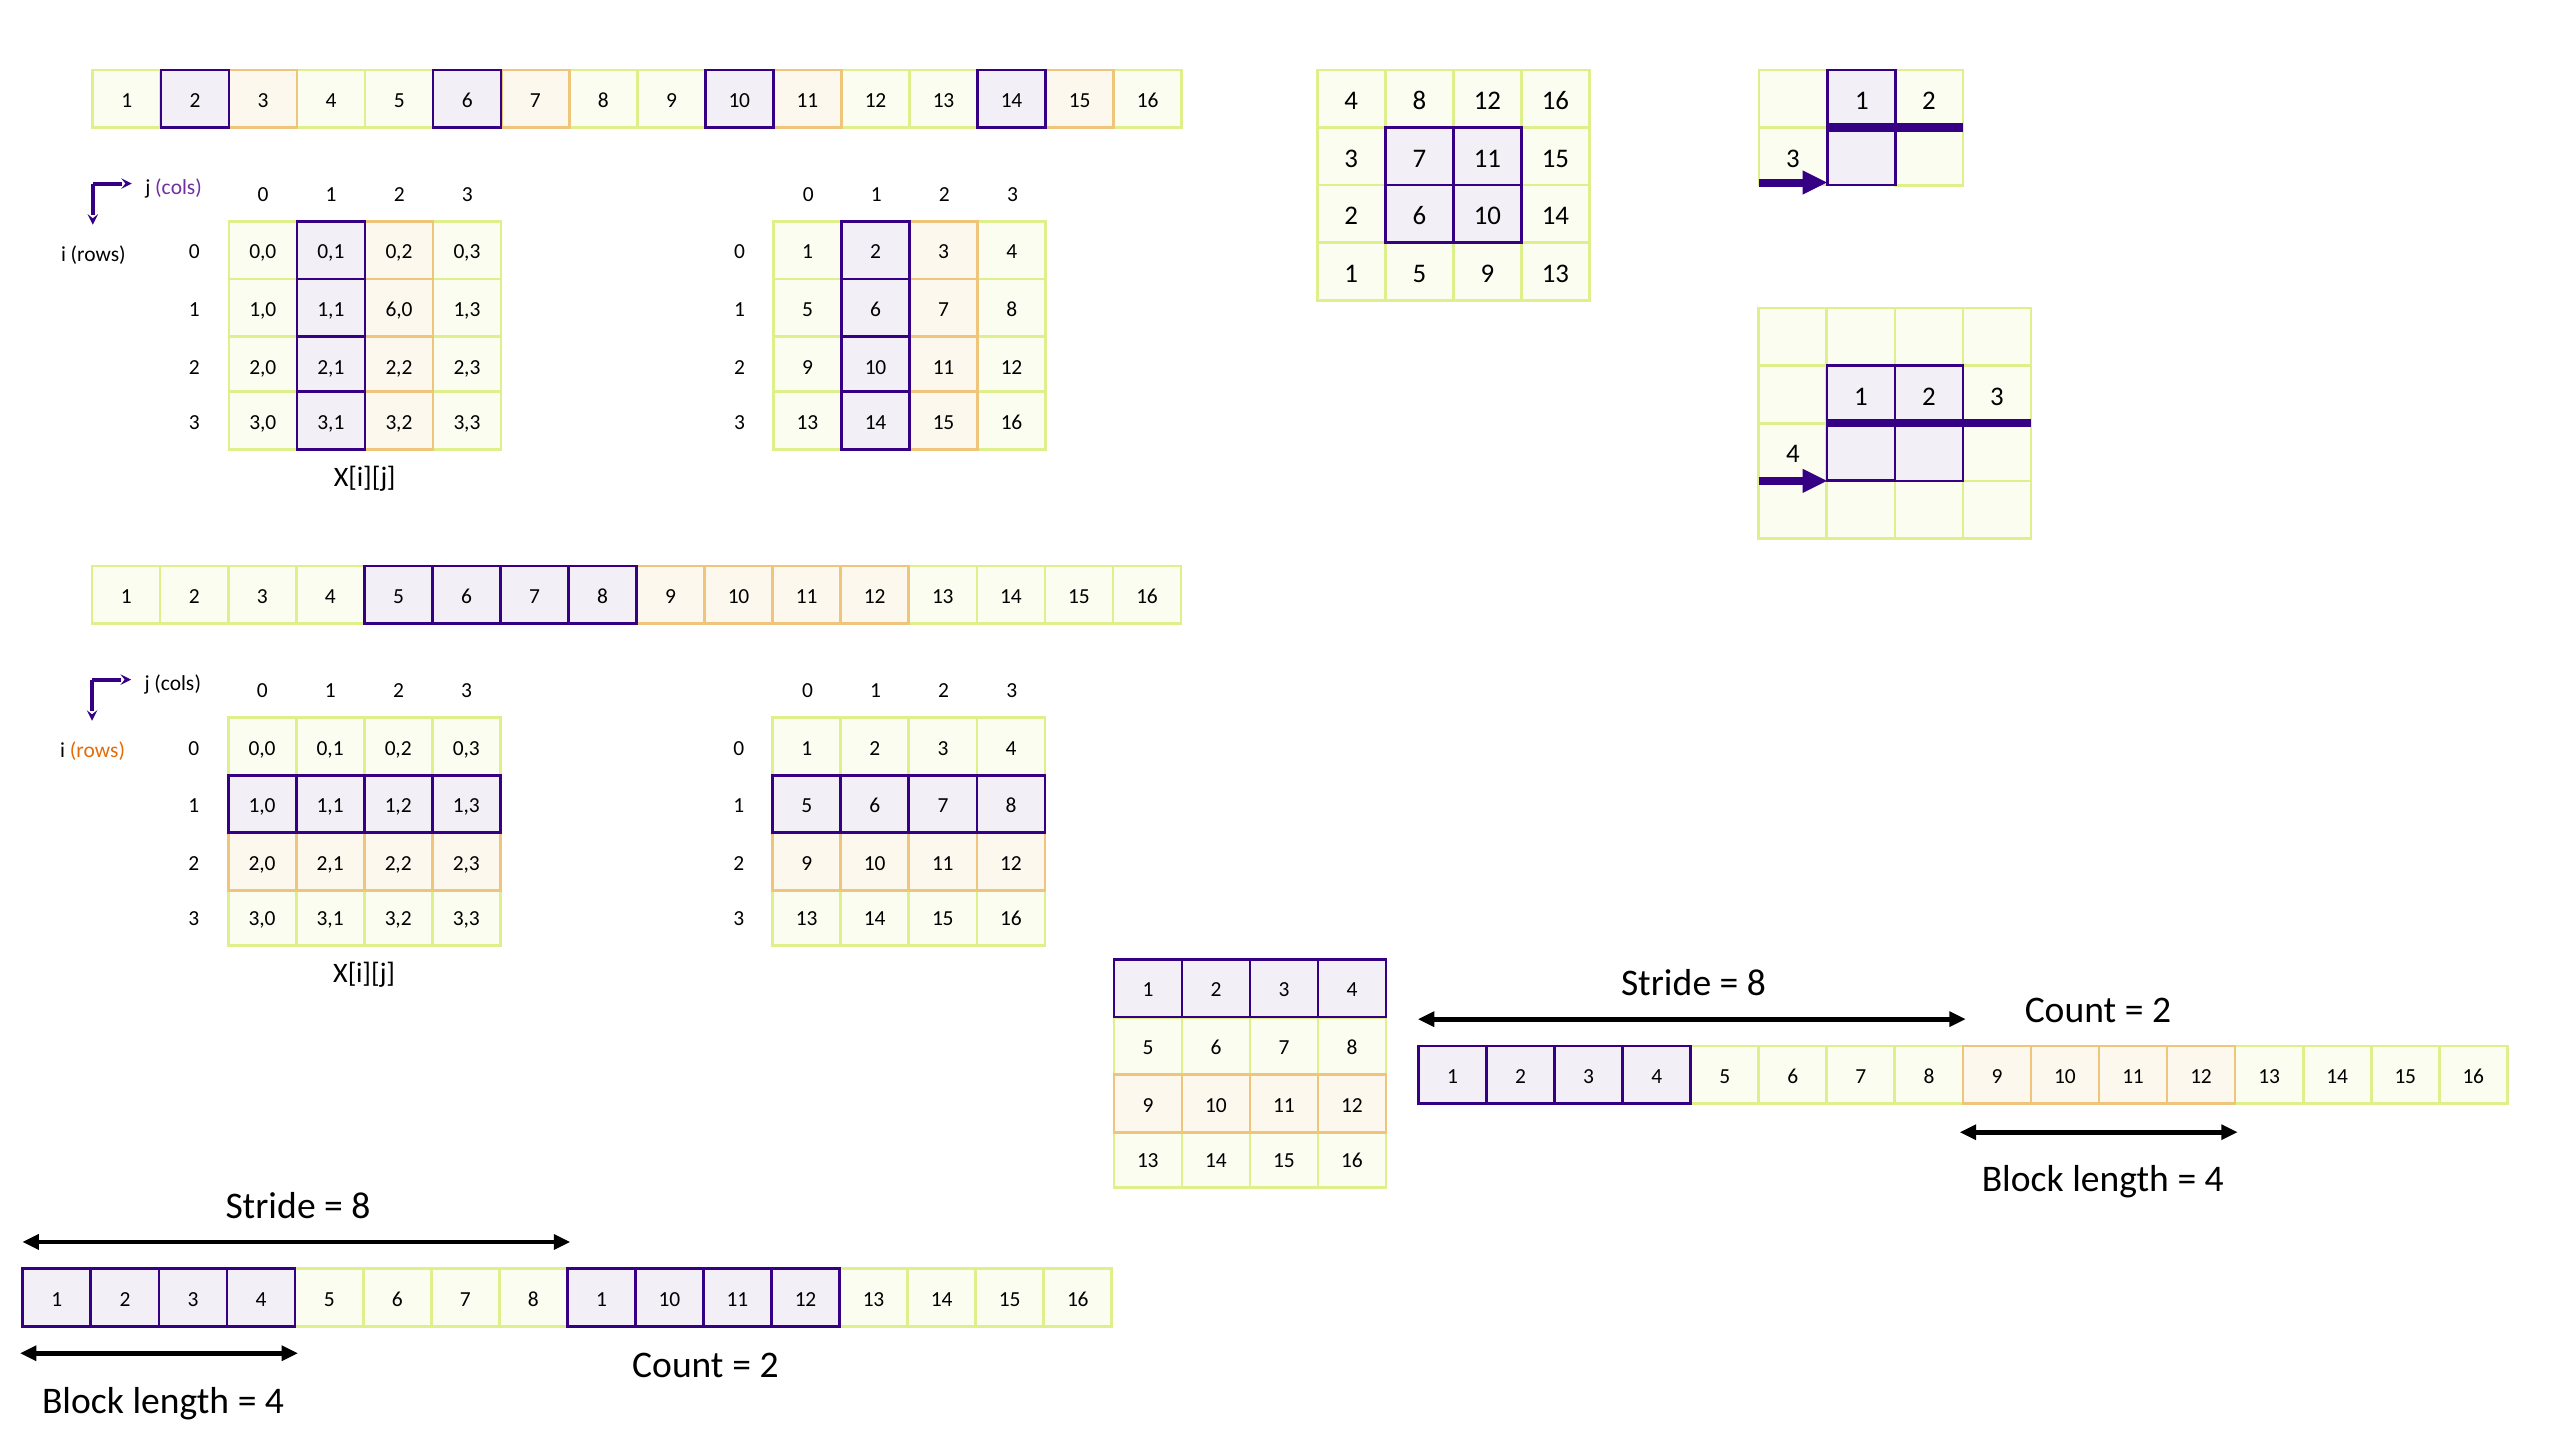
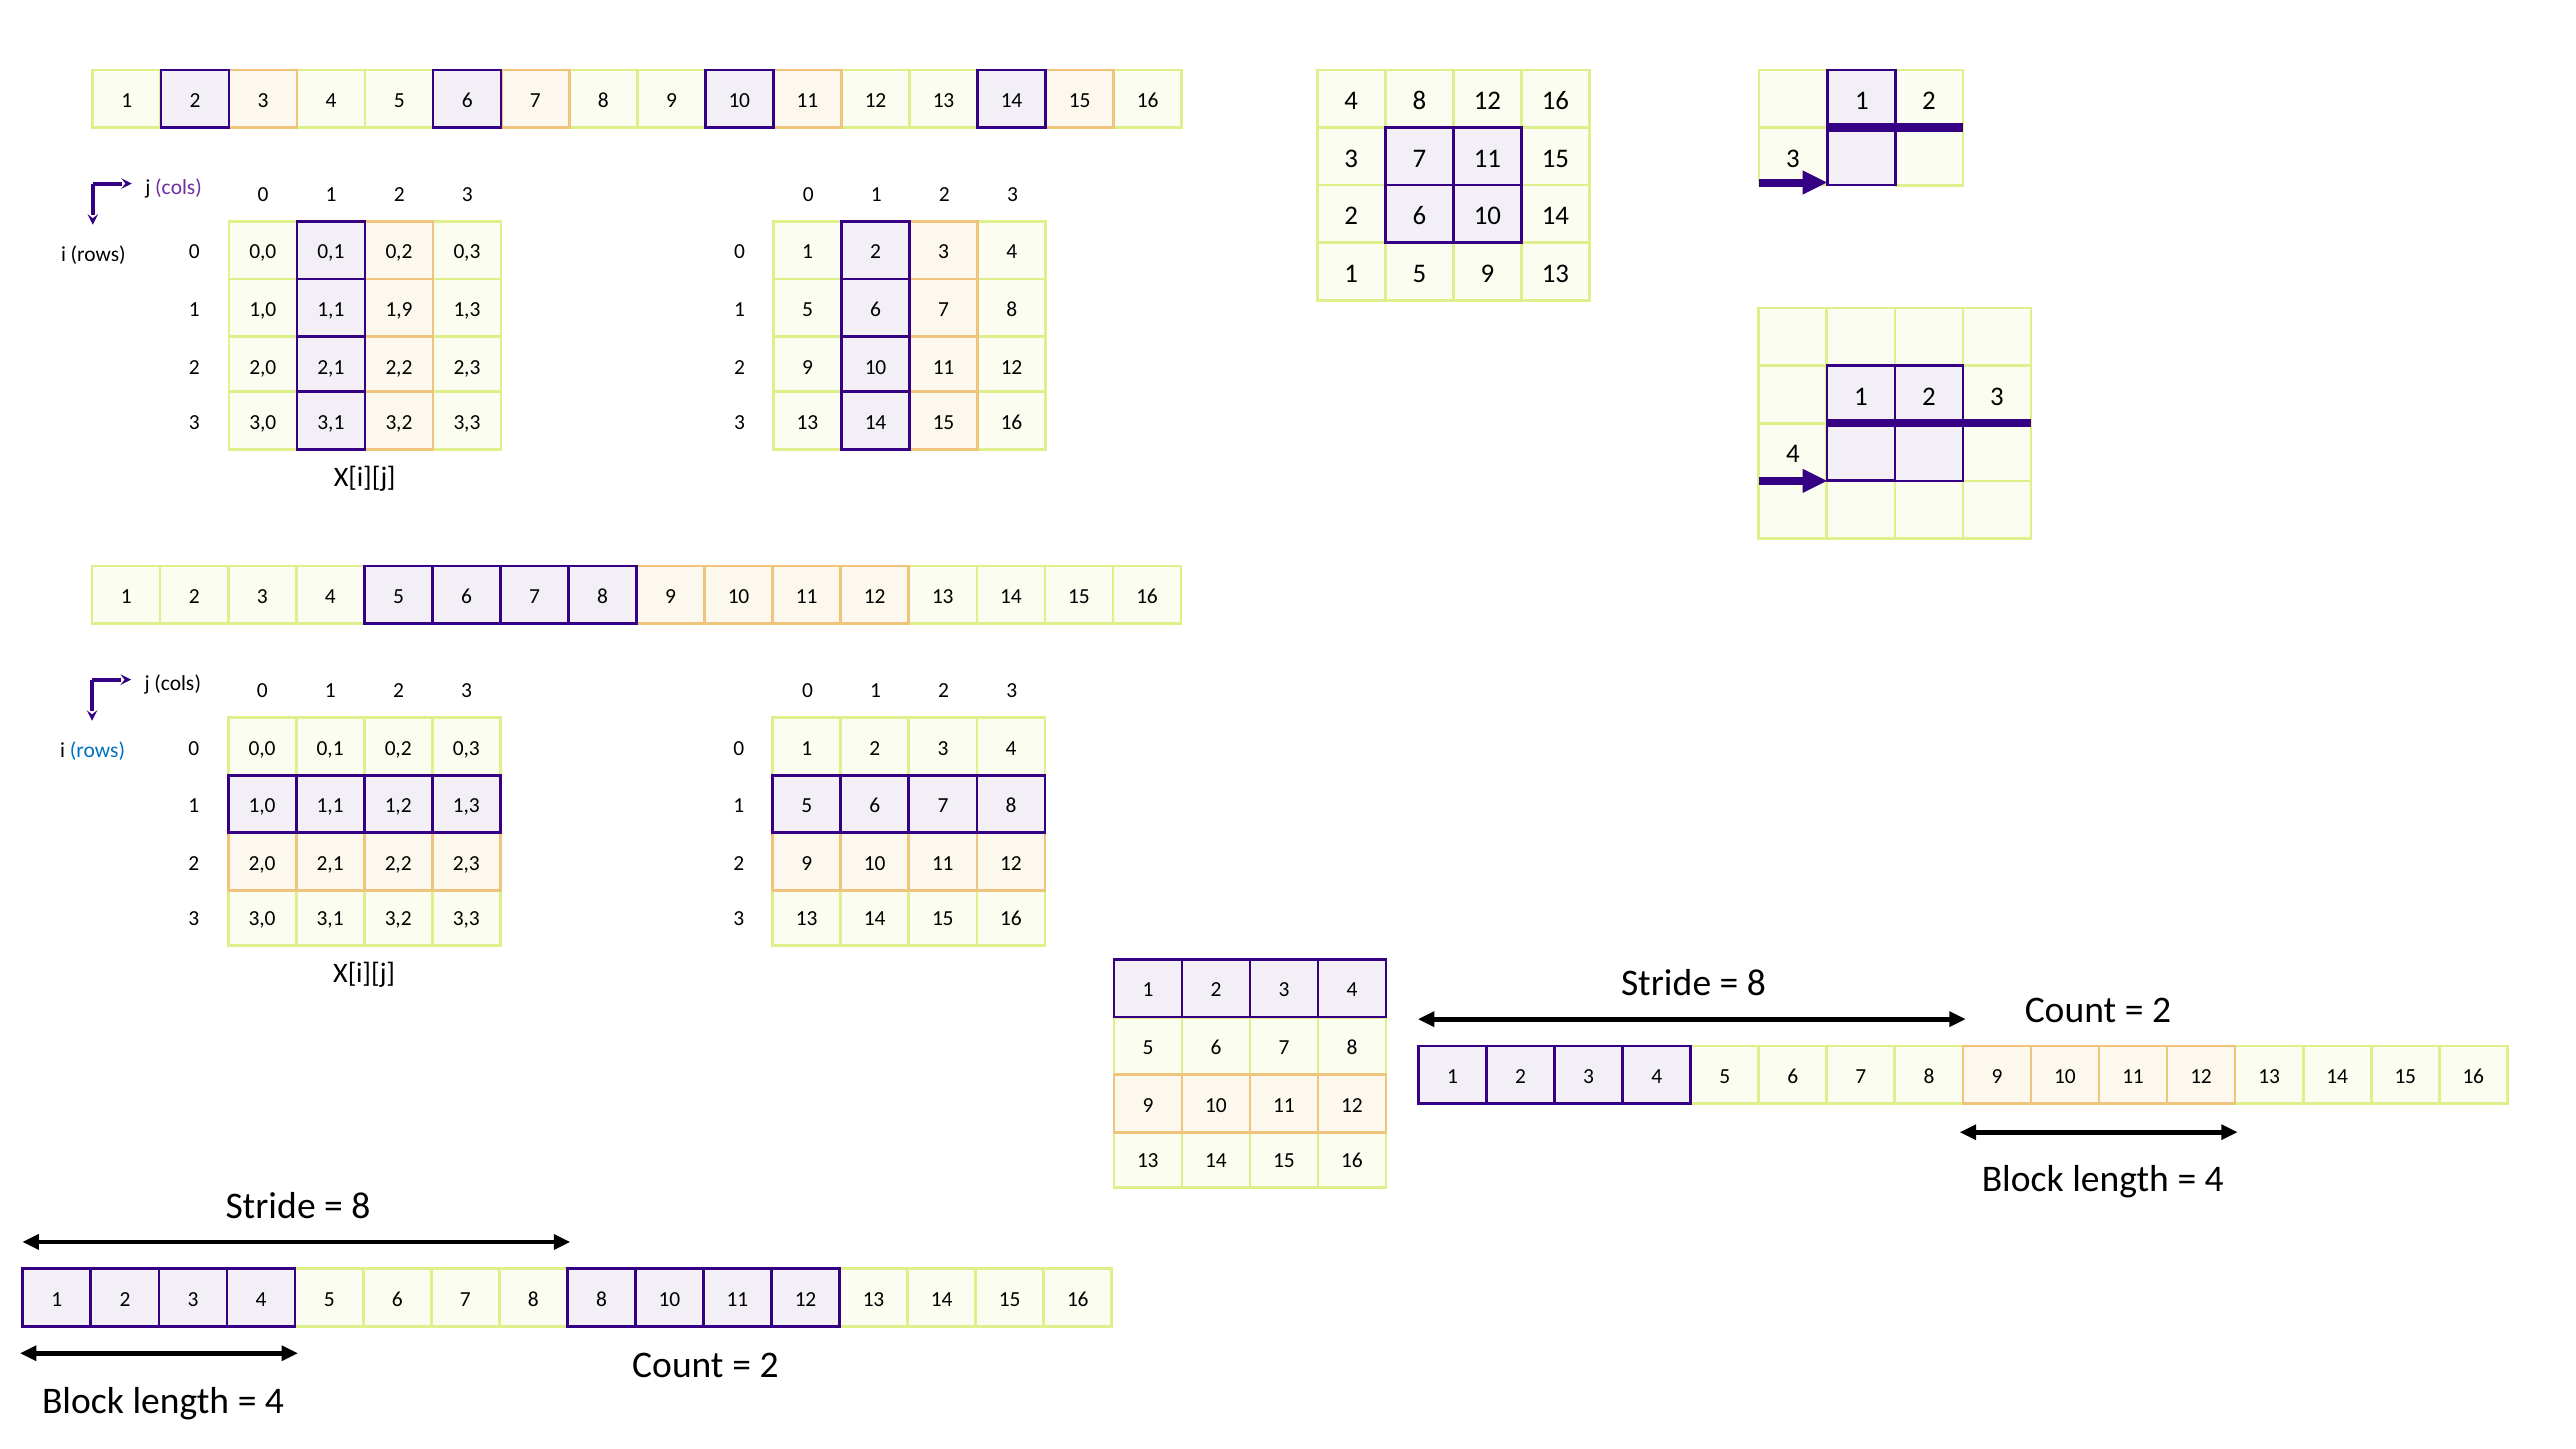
6,0: 6,0 -> 1,9
rows at (97, 750) colour: orange -> blue
1 at (601, 1299): 1 -> 8
